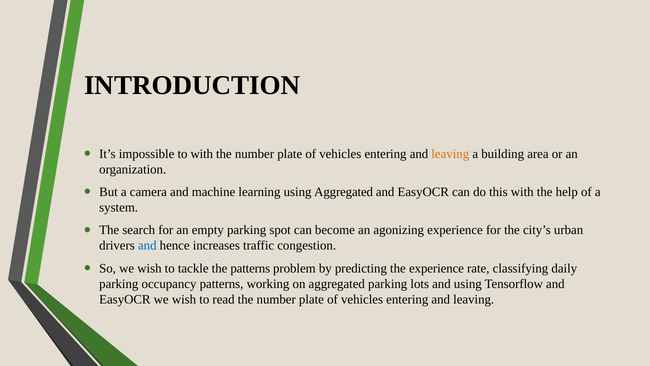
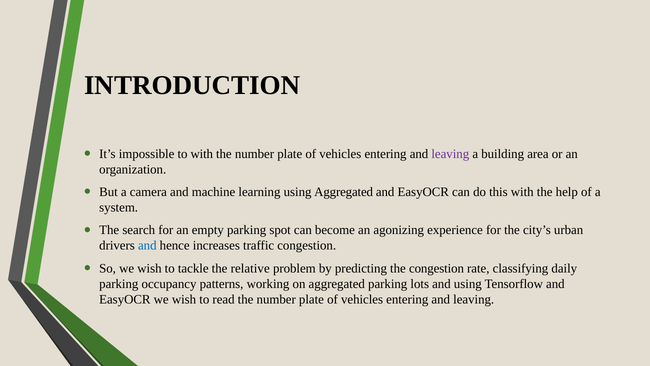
leaving at (450, 154) colour: orange -> purple
the patterns: patterns -> relative
the experience: experience -> congestion
